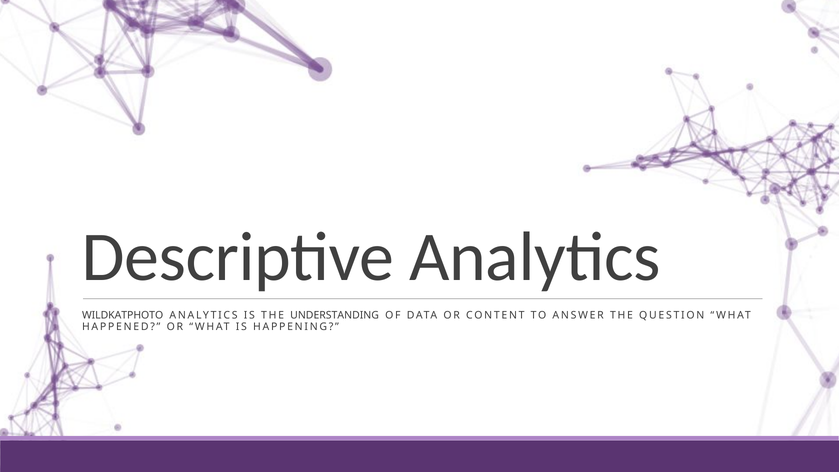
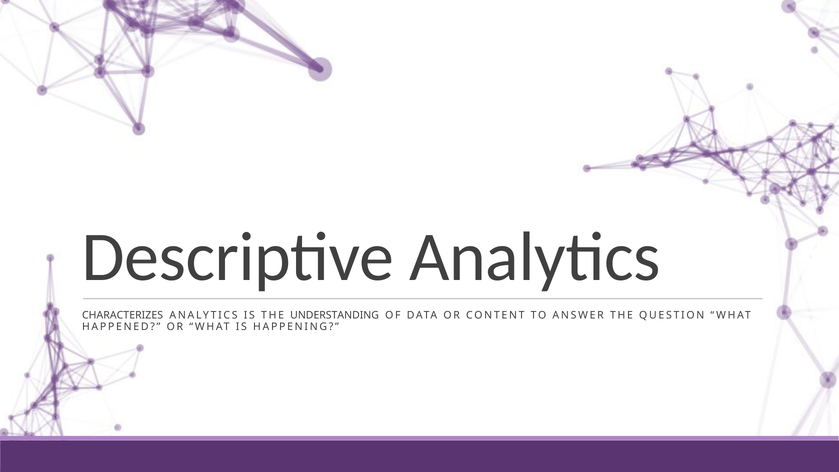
WILDKATPHOTO: WILDKATPHOTO -> CHARACTERIZES
